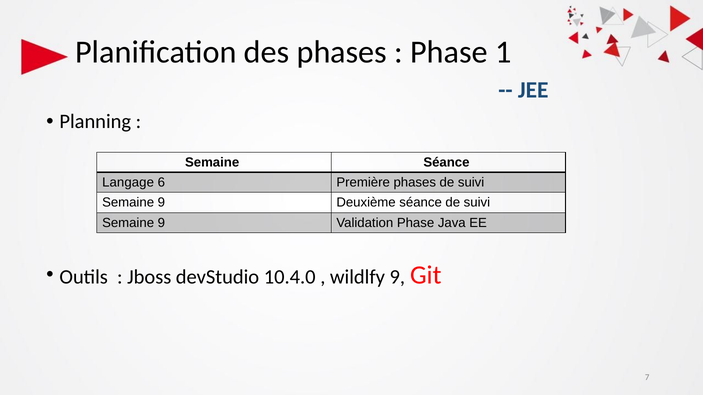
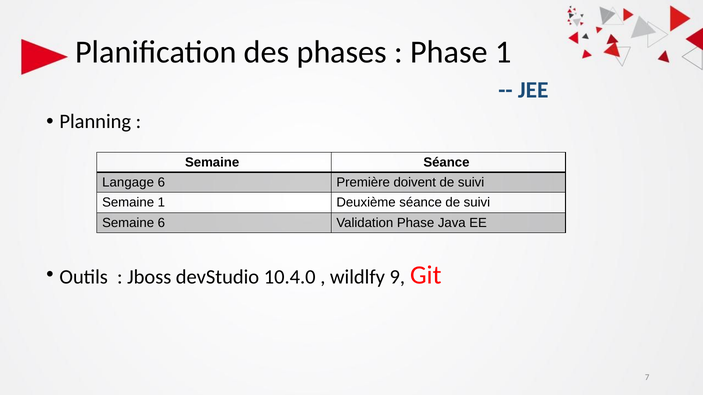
Première phases: phases -> doivent
9 at (161, 203): 9 -> 1
9 at (161, 223): 9 -> 6
